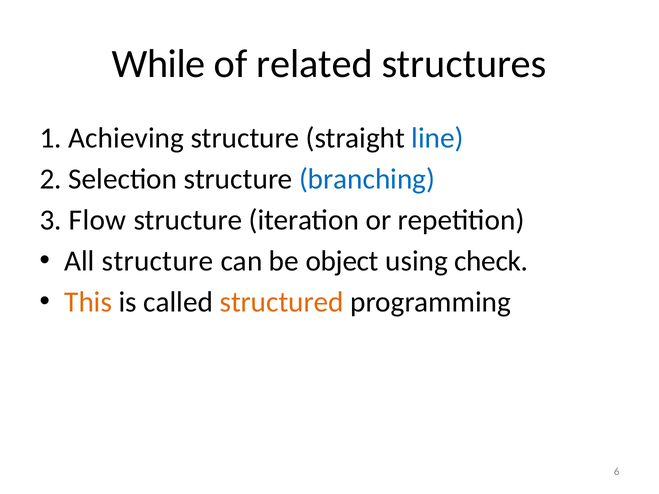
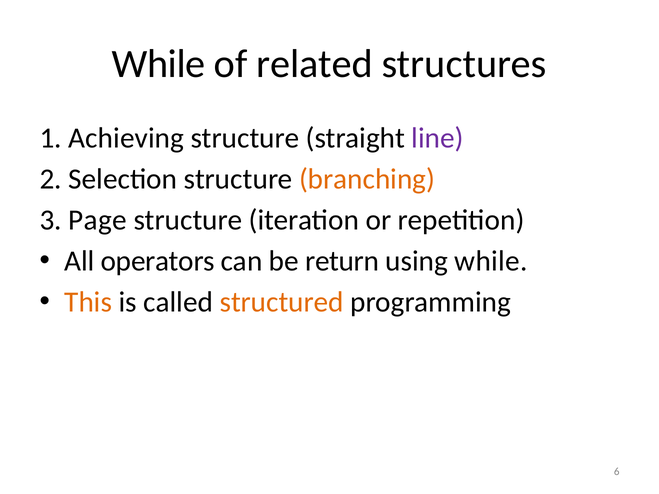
line colour: blue -> purple
branching colour: blue -> orange
Flow: Flow -> Page
All structure: structure -> operators
object: object -> return
using check: check -> while
